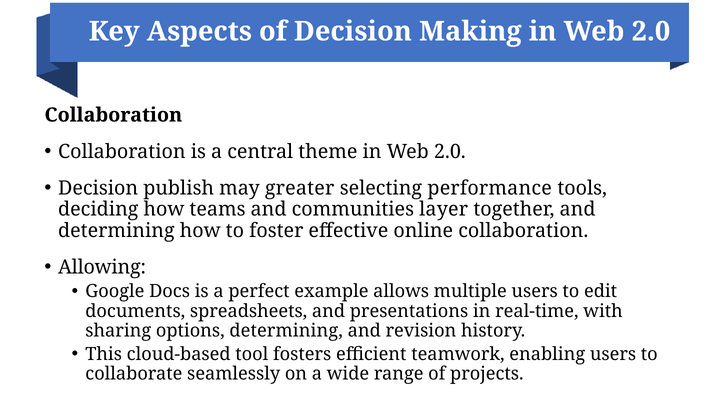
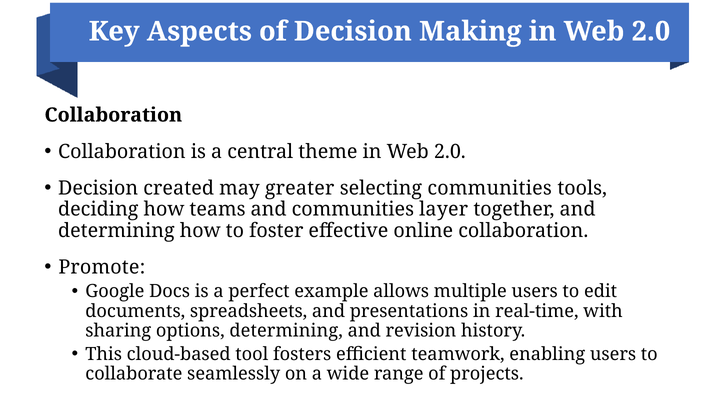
publish: publish -> created
selecting performance: performance -> communities
Allowing: Allowing -> Promote
